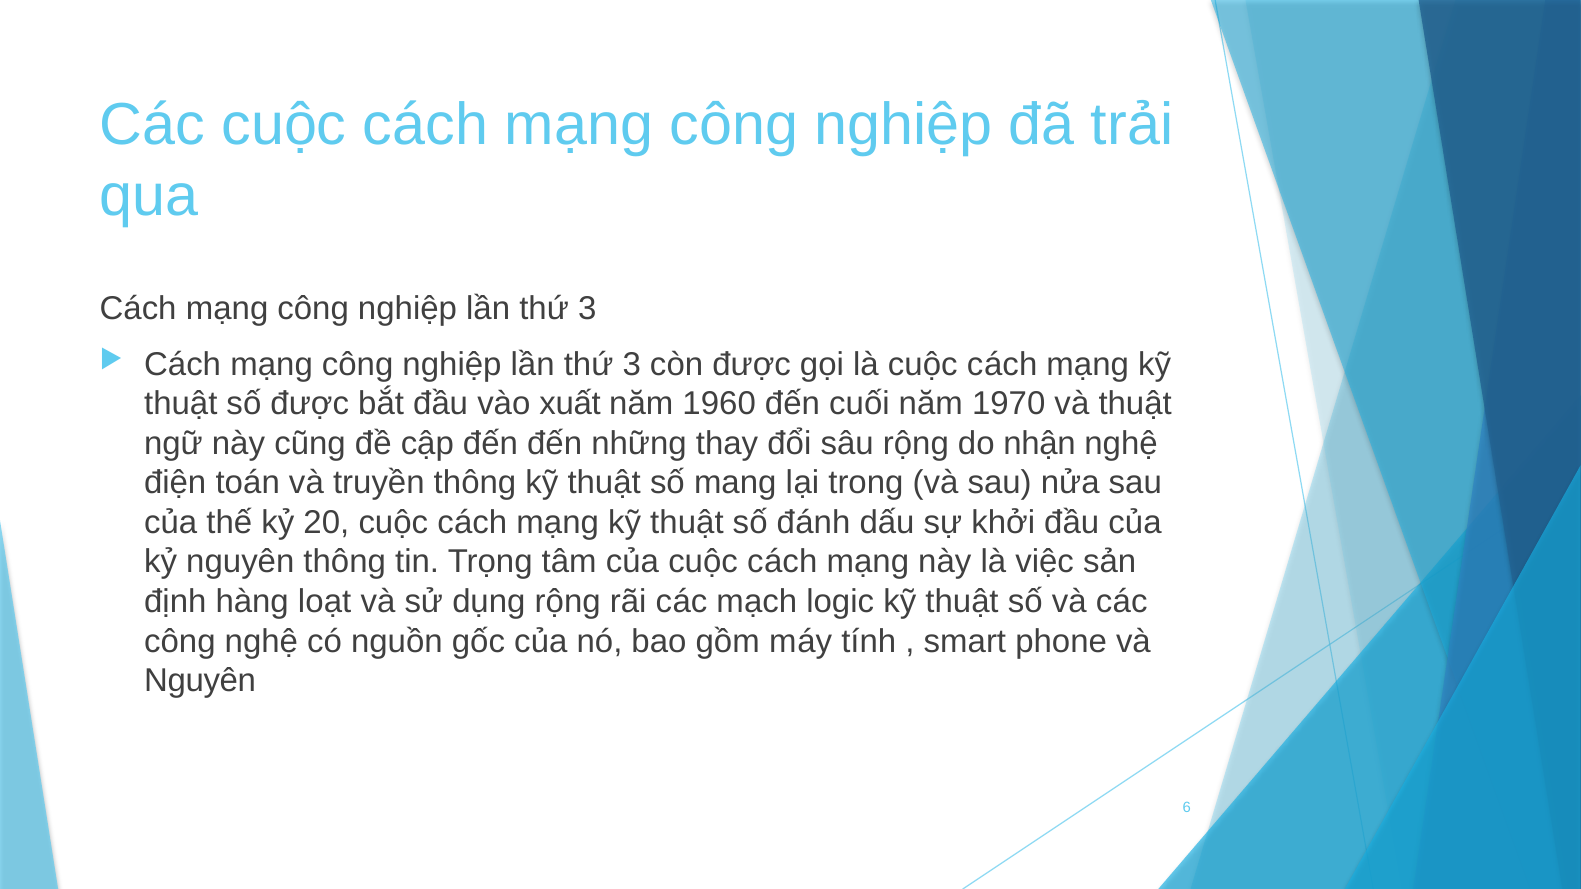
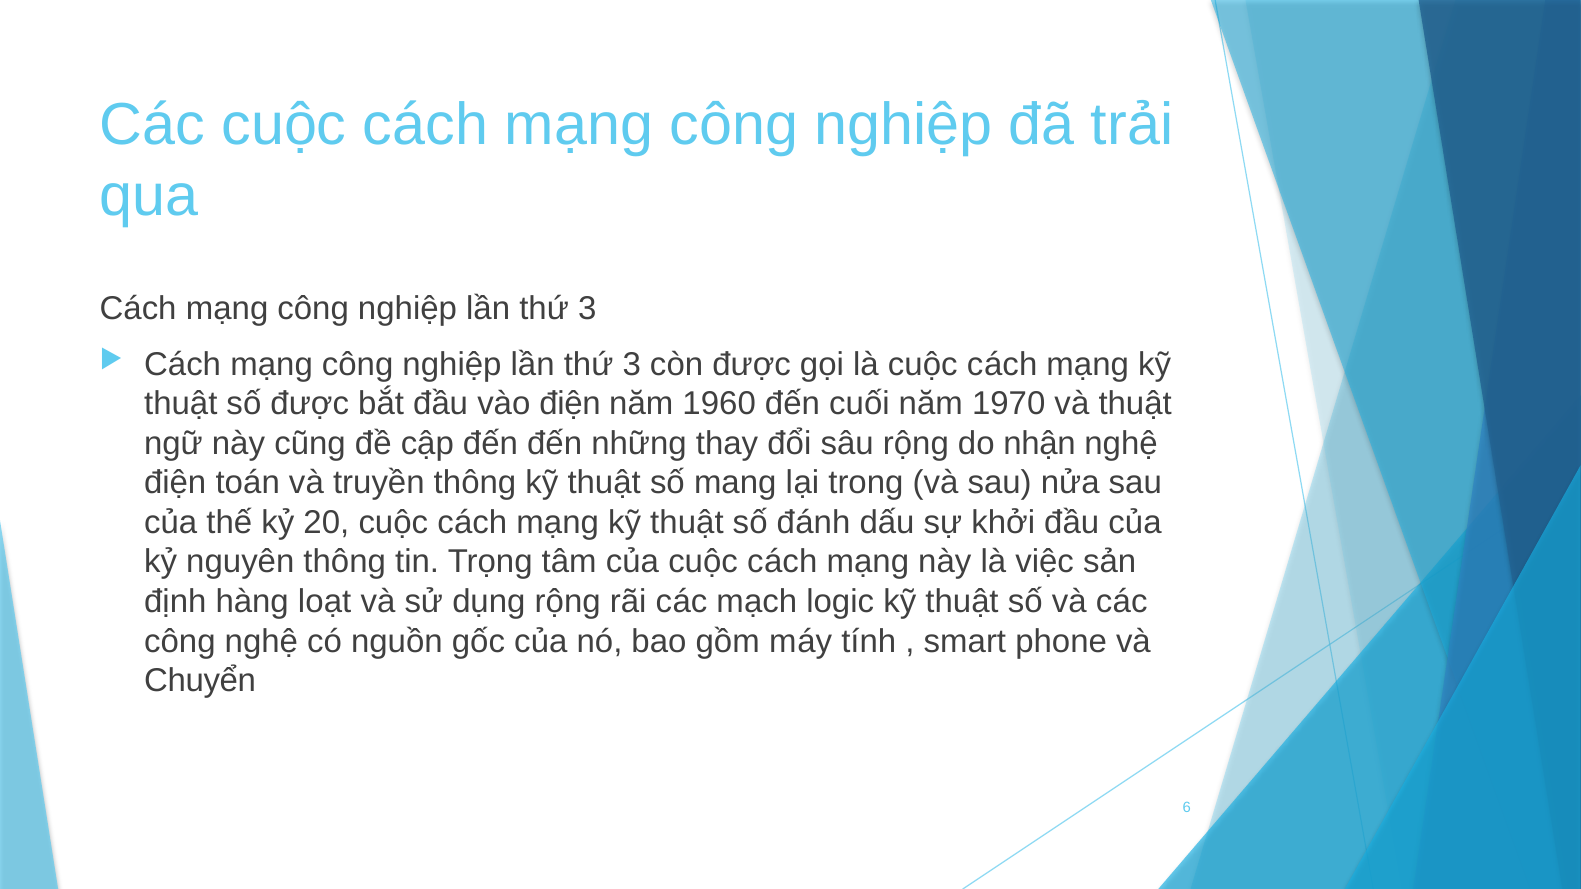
vào xuất: xuất -> điện
Nguyên at (200, 681): Nguyên -> Chuyển
